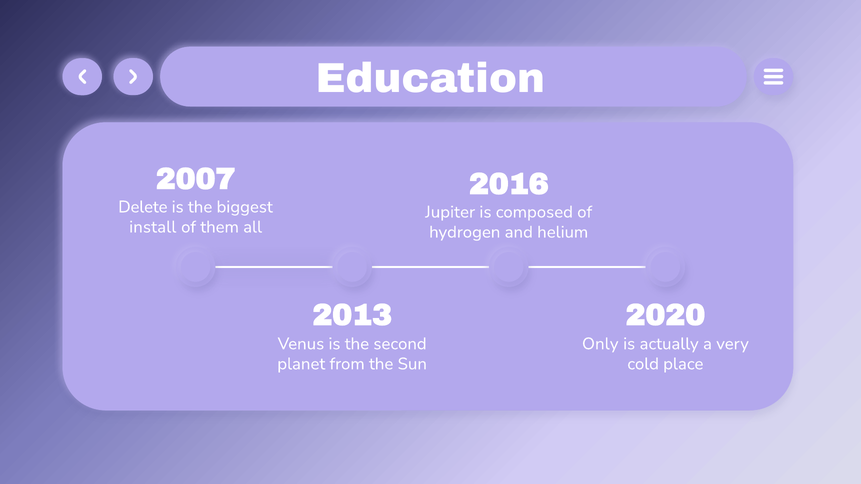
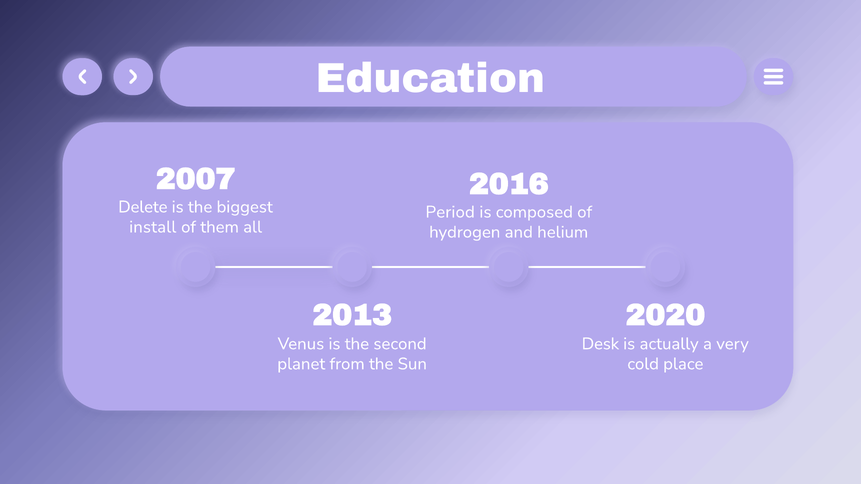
Jupiter: Jupiter -> Period
Only: Only -> Desk
